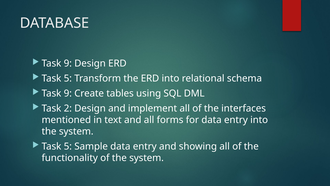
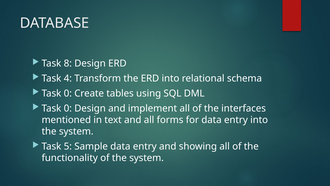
9 at (68, 63): 9 -> 8
5 at (68, 78): 5 -> 4
9 at (68, 93): 9 -> 0
2 at (68, 108): 2 -> 0
